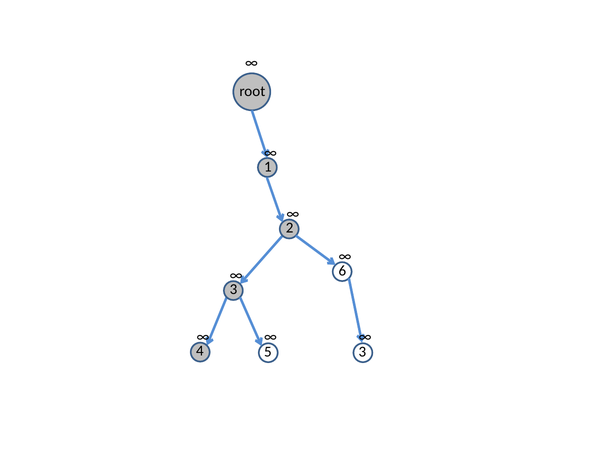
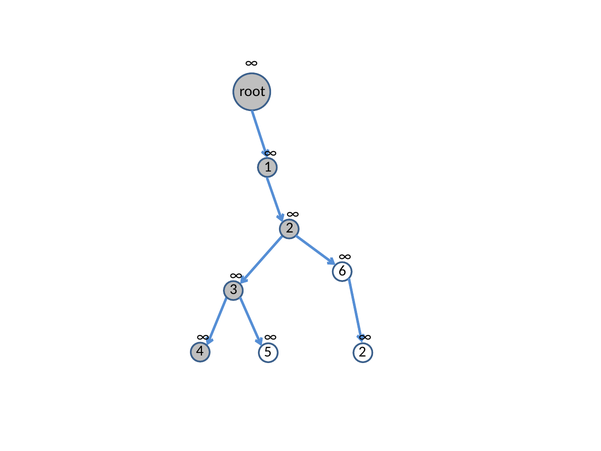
4 3: 3 -> 2
